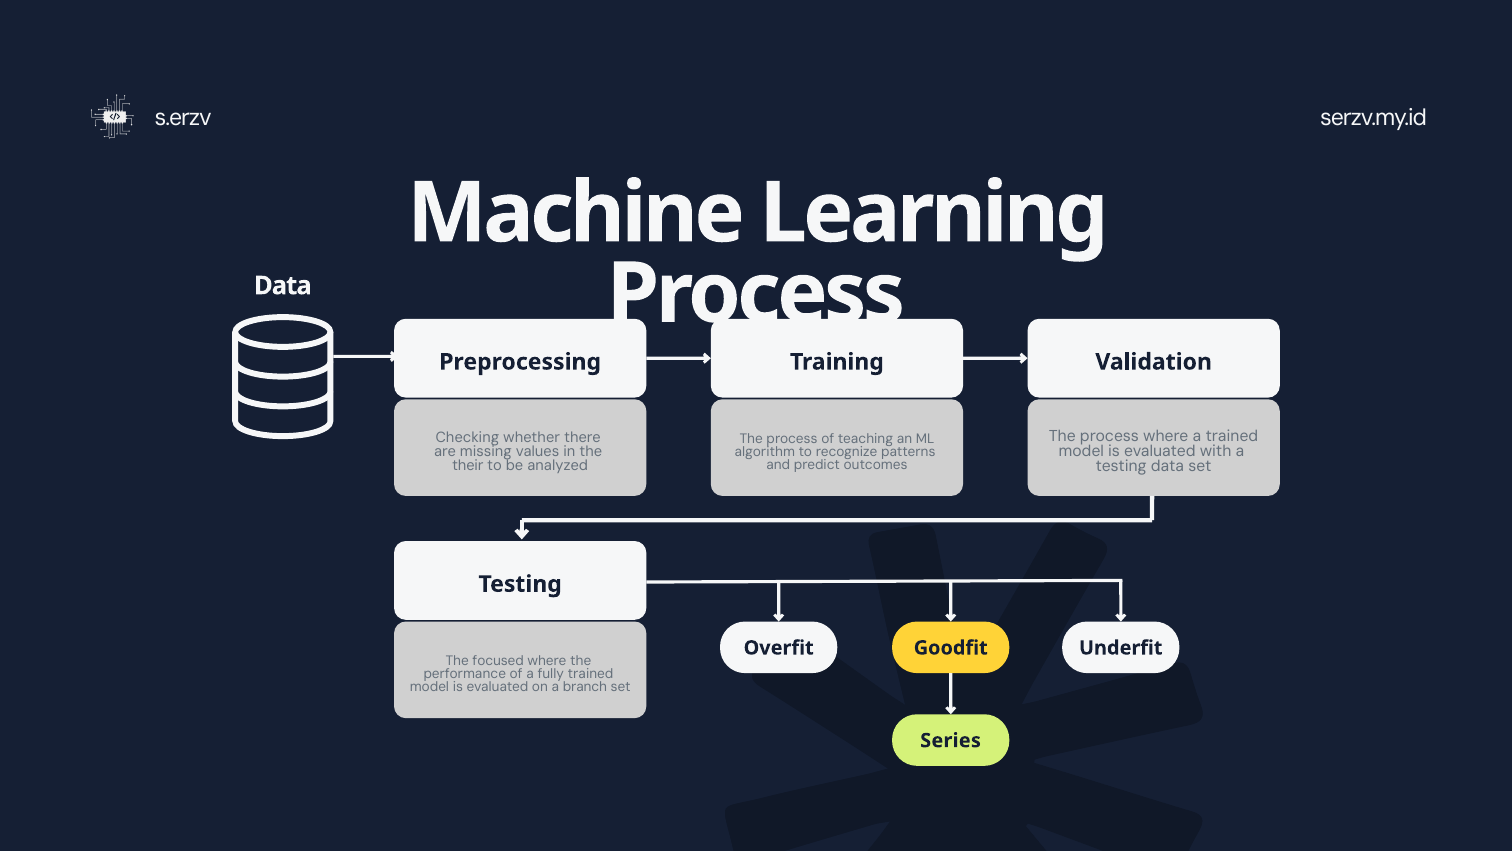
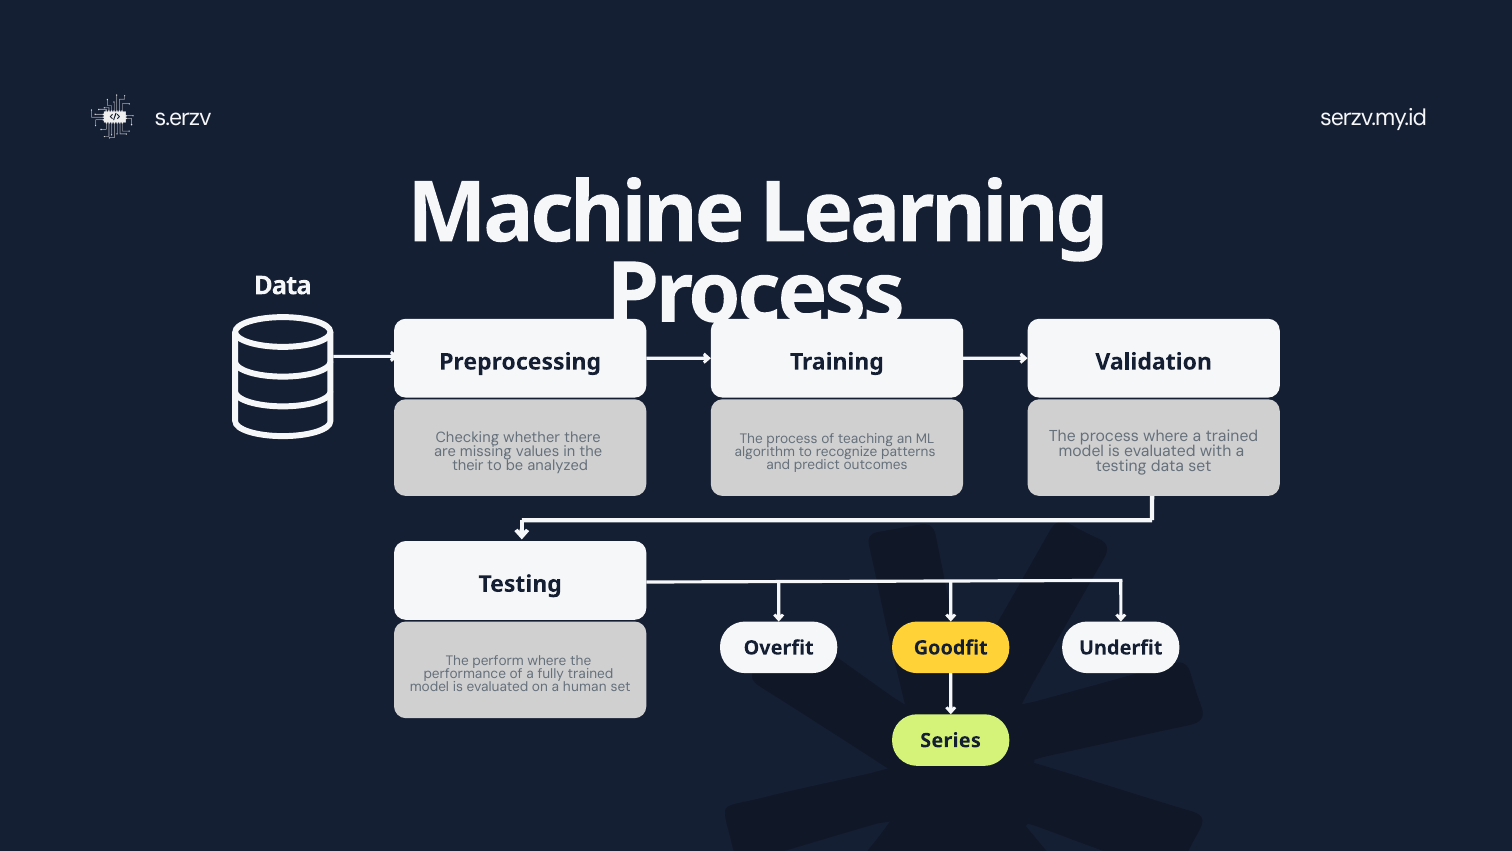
focused: focused -> perform
branch: branch -> human
